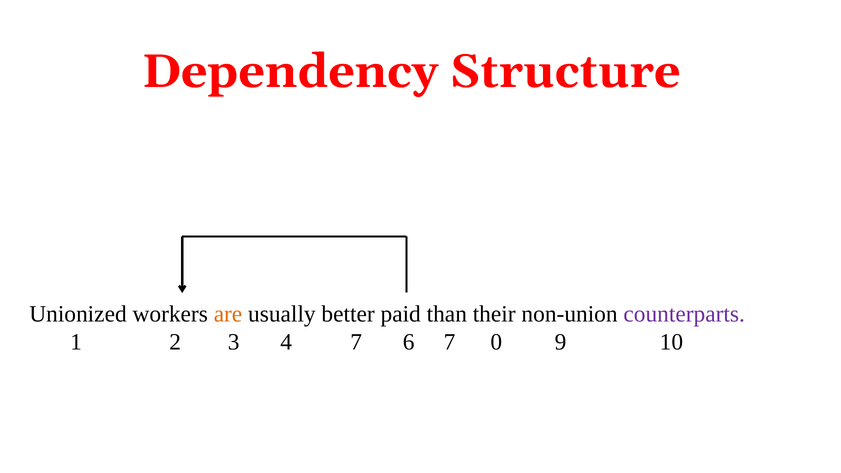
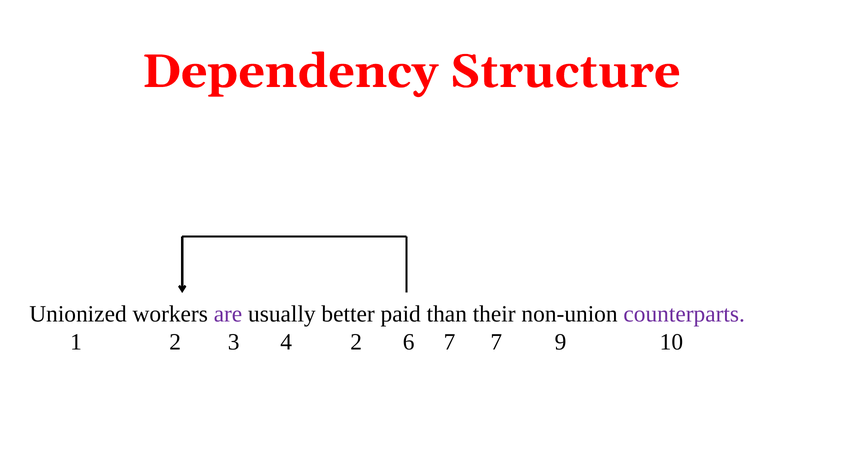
are colour: orange -> purple
4 7: 7 -> 2
7 0: 0 -> 7
